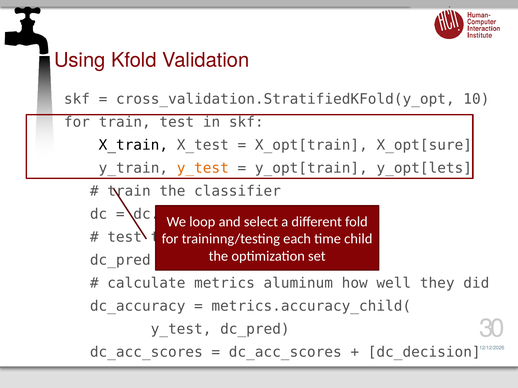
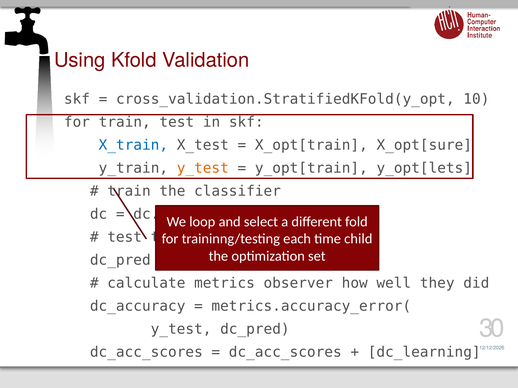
X_train colour: black -> blue
aluminum: aluminum -> observer
metrics.accuracy_child(: metrics.accuracy_child( -> metrics.accuracy_error(
dc_decision: dc_decision -> dc_learning
